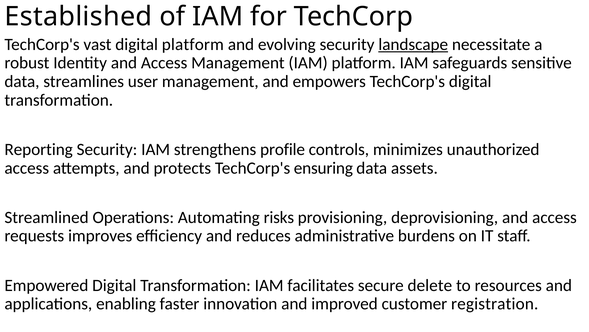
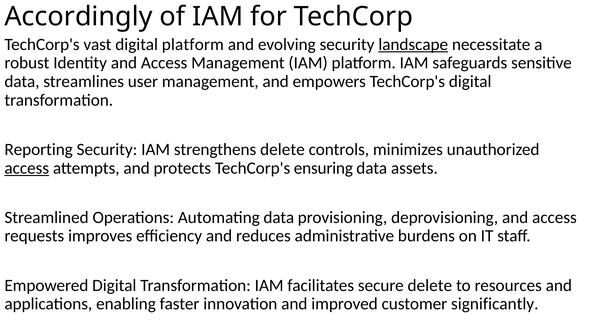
Established: Established -> Accordingly
strengthens profile: profile -> delete
access at (27, 168) underline: none -> present
Automating risks: risks -> data
registration: registration -> significantly
